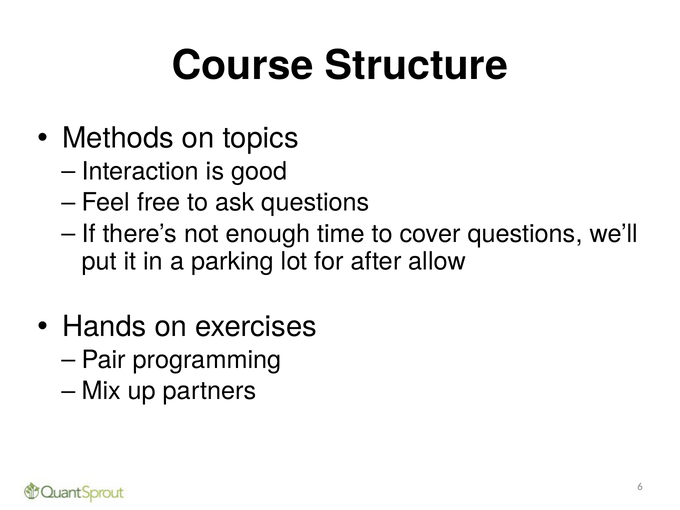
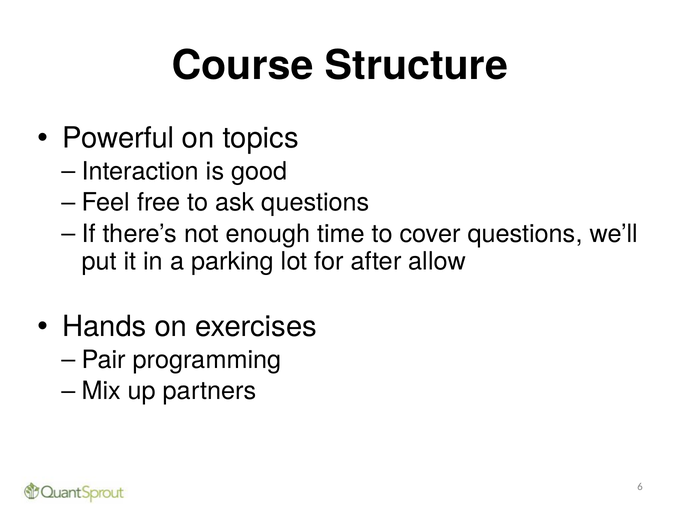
Methods: Methods -> Powerful
